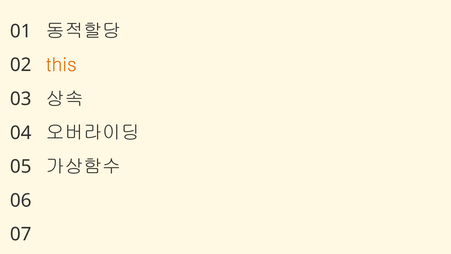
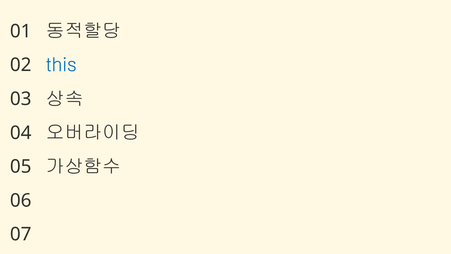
this colour: orange -> blue
